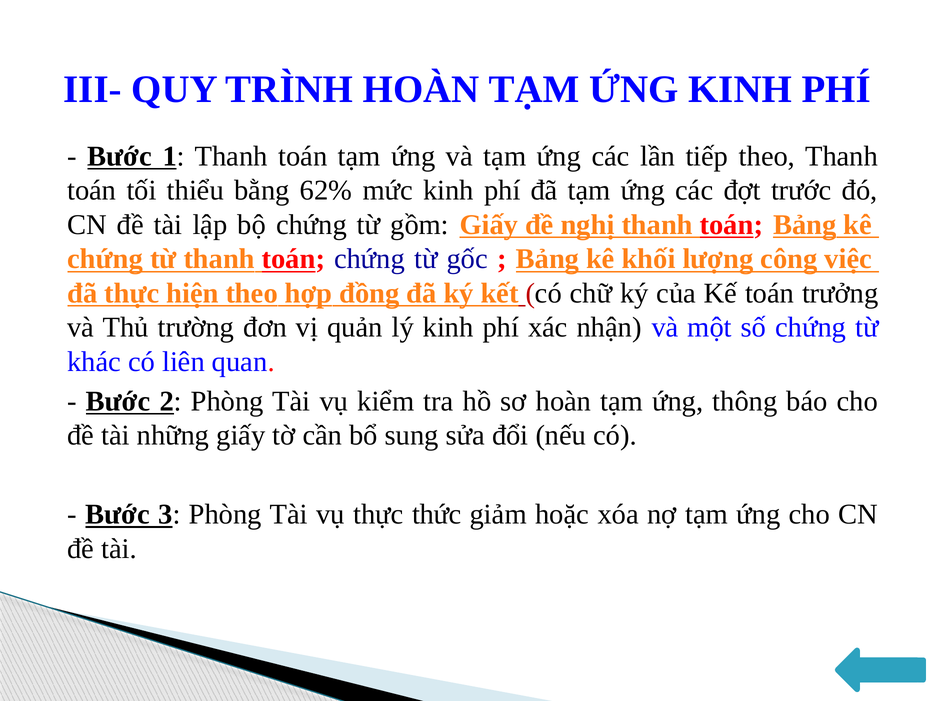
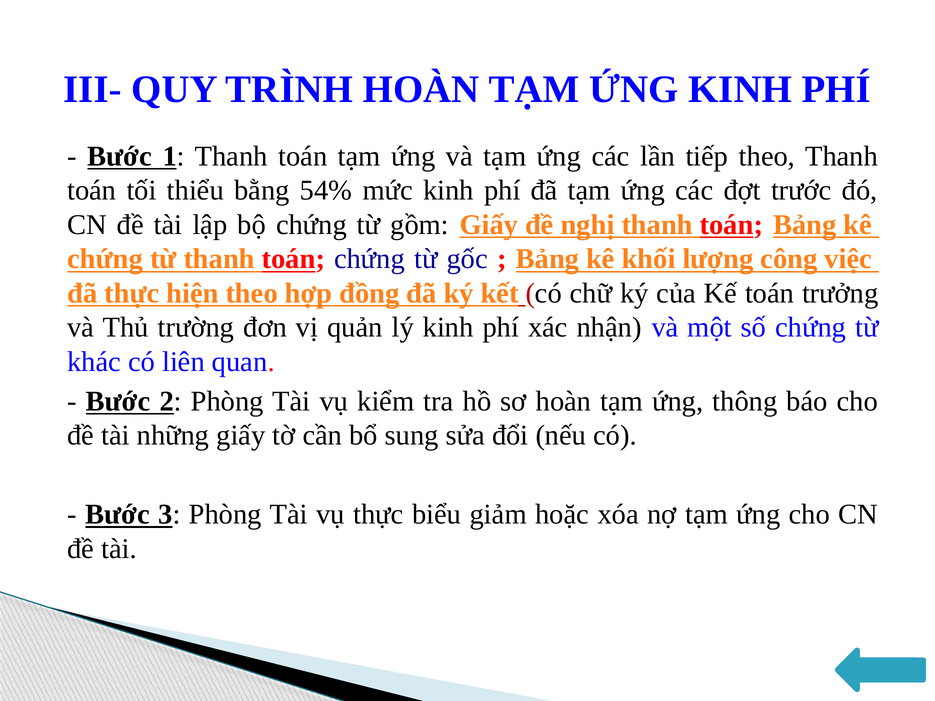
62%: 62% -> 54%
thức: thức -> biểu
